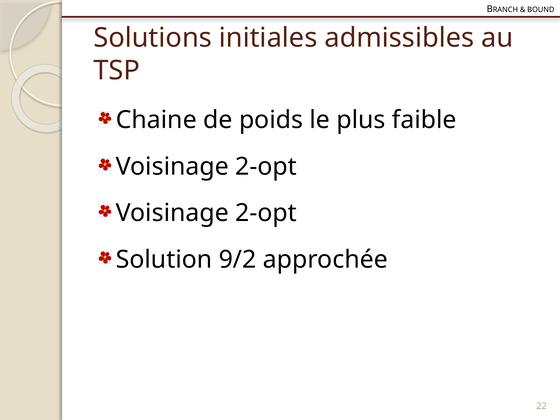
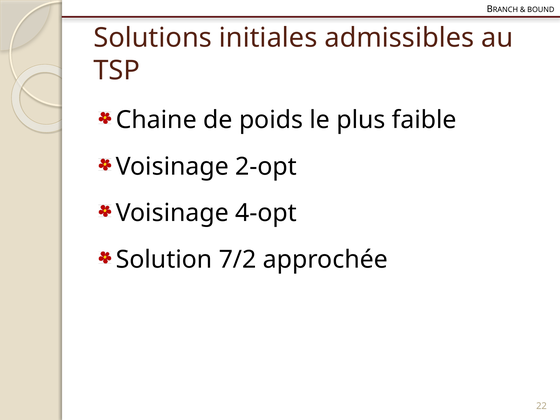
2-opt at (266, 213): 2-opt -> 4-opt
9/2: 9/2 -> 7/2
